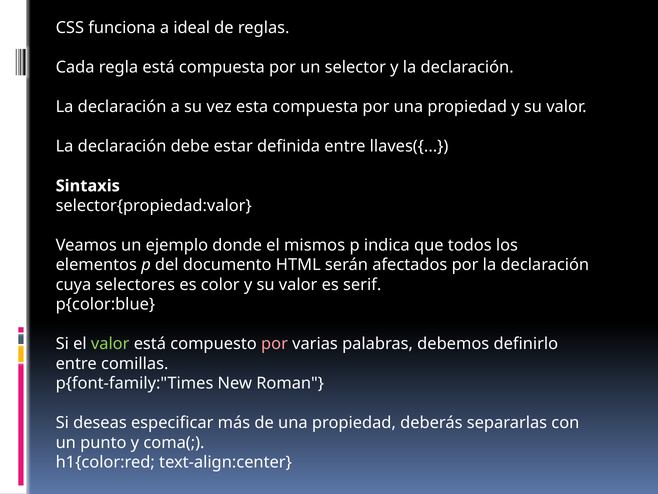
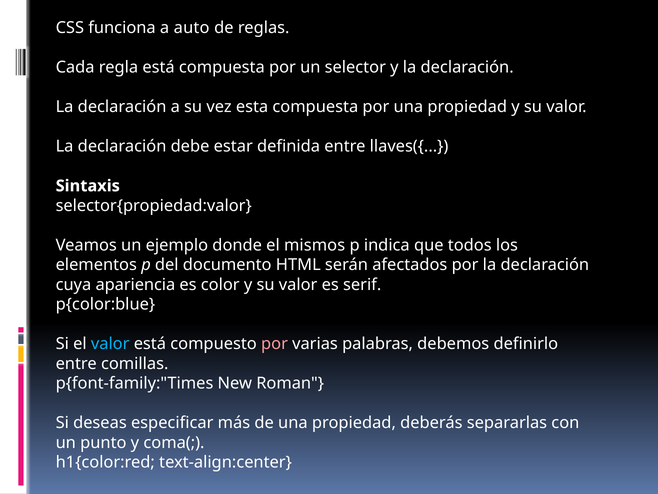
ideal: ideal -> auto
selectores: selectores -> apariencia
valor at (110, 344) colour: light green -> light blue
